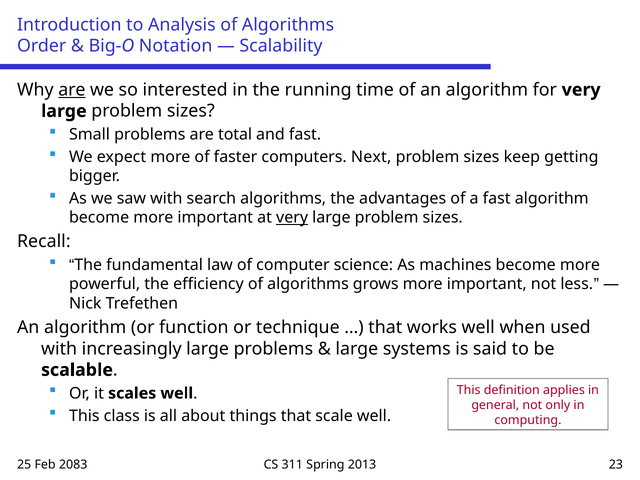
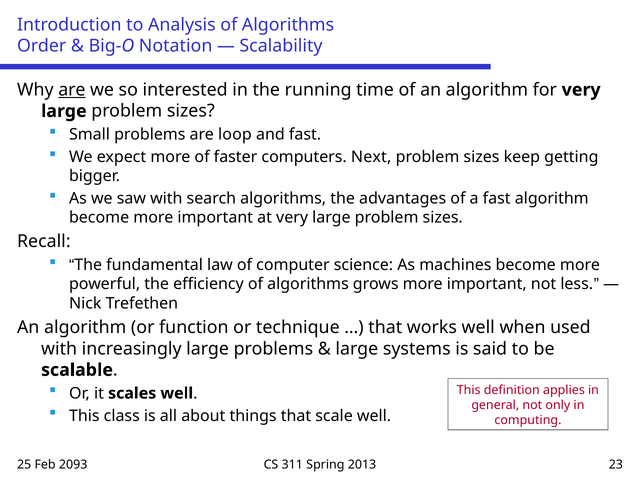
total: total -> loop
very at (292, 218) underline: present -> none
2083: 2083 -> 2093
